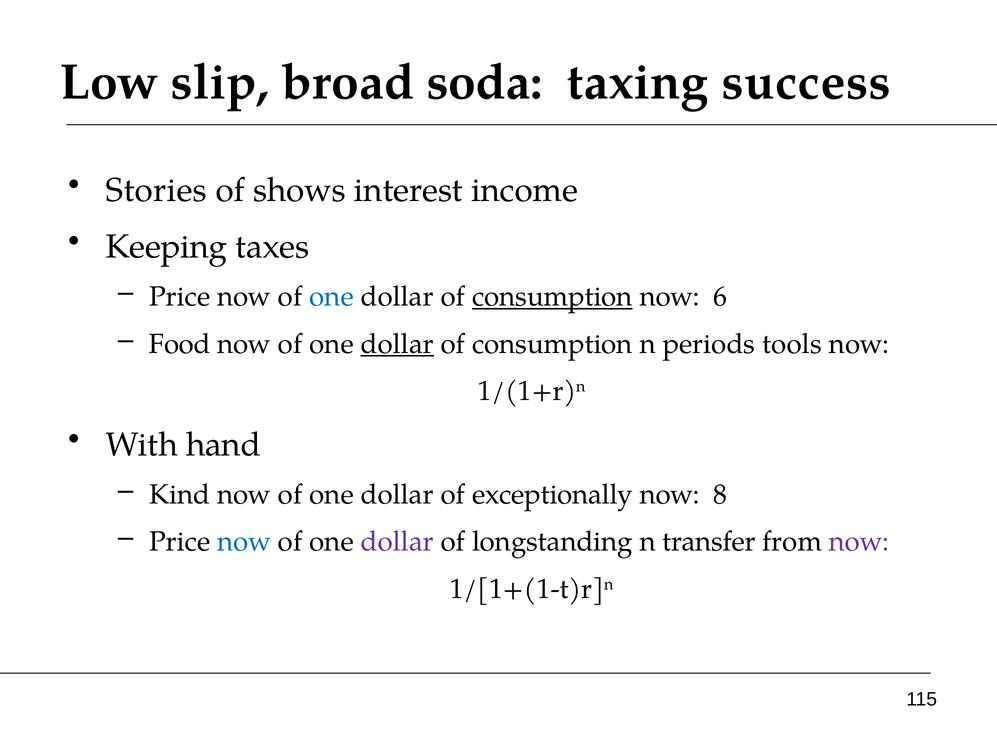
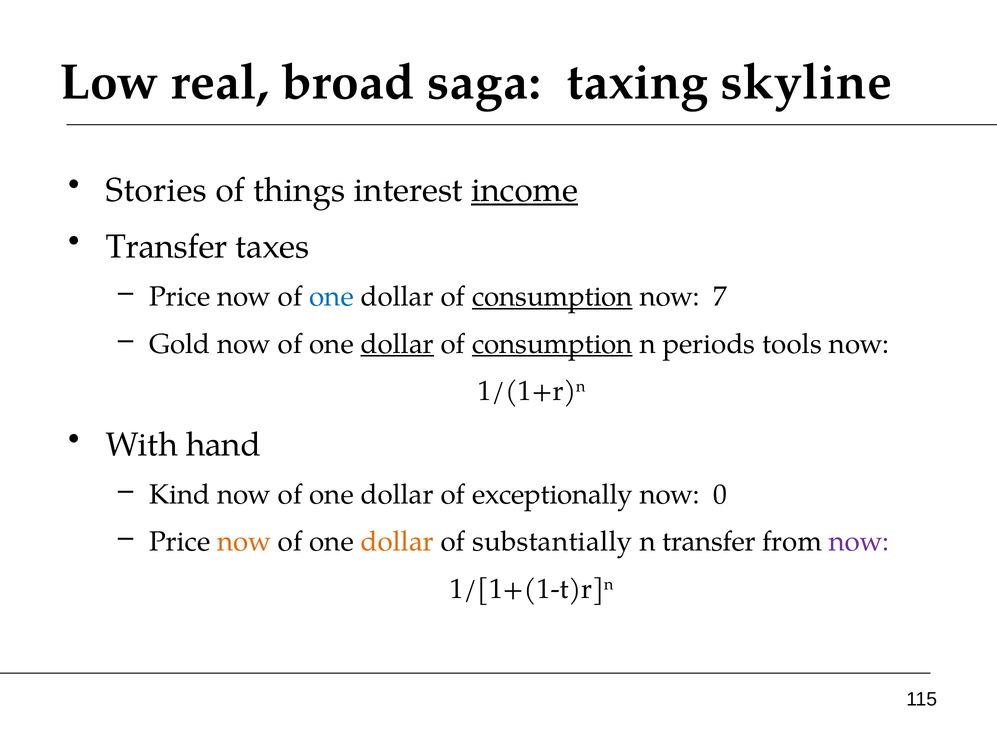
slip: slip -> real
soda: soda -> saga
success: success -> skyline
shows: shows -> things
income underline: none -> present
Keeping at (166, 247): Keeping -> Transfer
6: 6 -> 7
Food: Food -> Gold
consumption at (552, 344) underline: none -> present
8: 8 -> 0
now at (244, 542) colour: blue -> orange
dollar at (397, 542) colour: purple -> orange
longstanding: longstanding -> substantially
